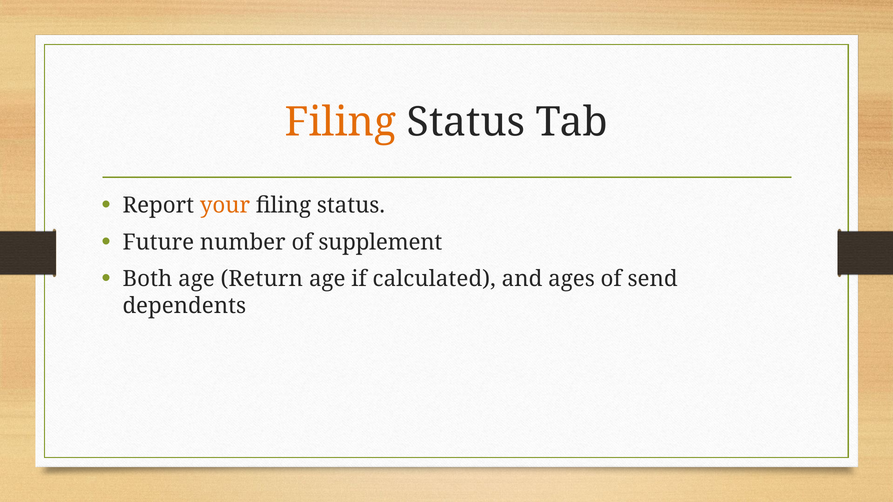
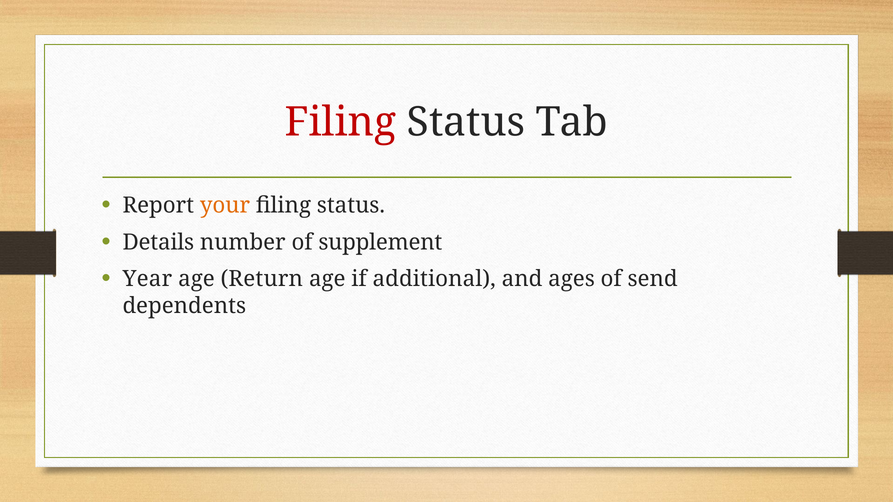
Filing at (340, 123) colour: orange -> red
Future: Future -> Details
Both: Both -> Year
calculated: calculated -> additional
